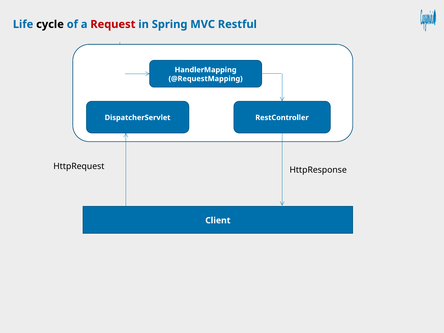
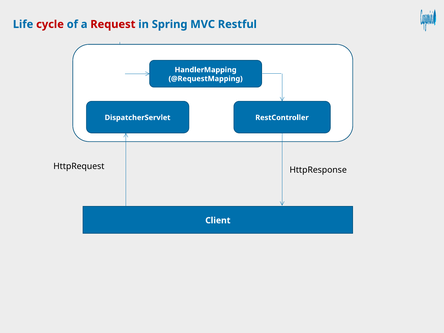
cycle colour: black -> red
